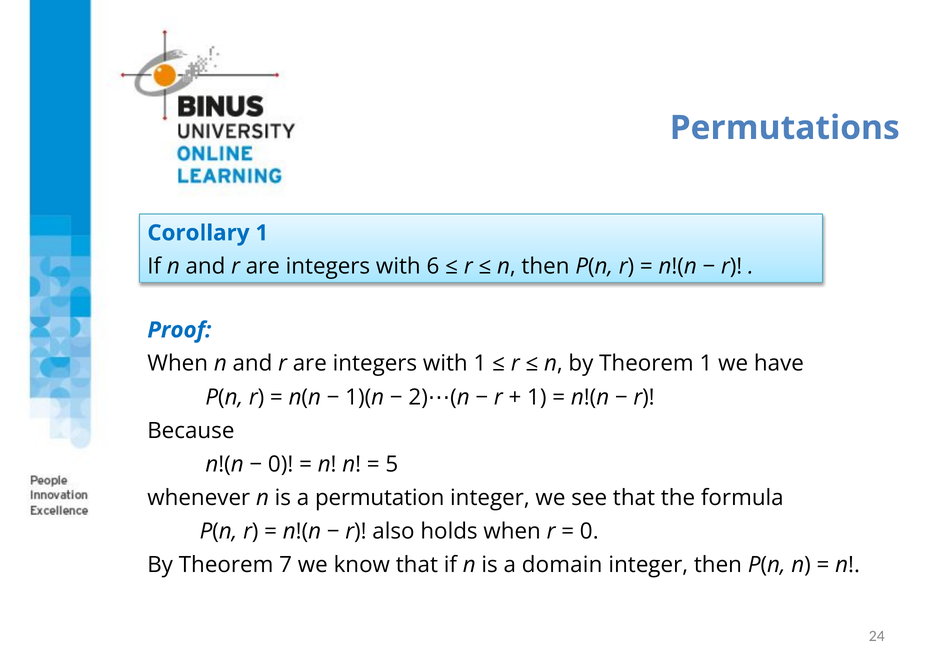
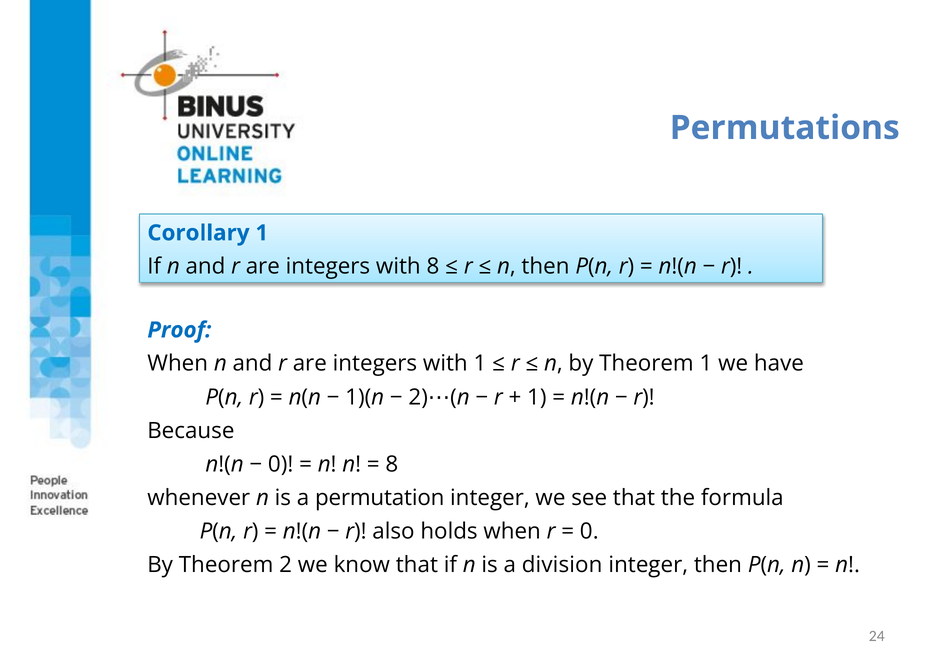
with 6: 6 -> 8
5 at (392, 464): 5 -> 8
Theorem 7: 7 -> 2
domain: domain -> division
